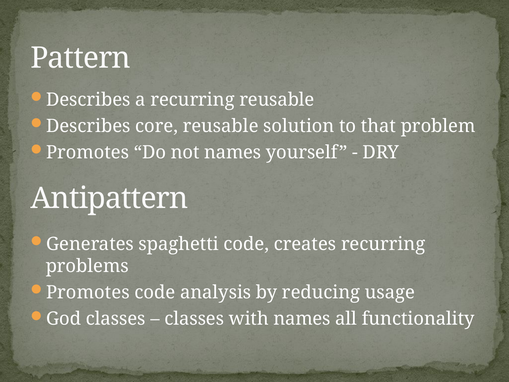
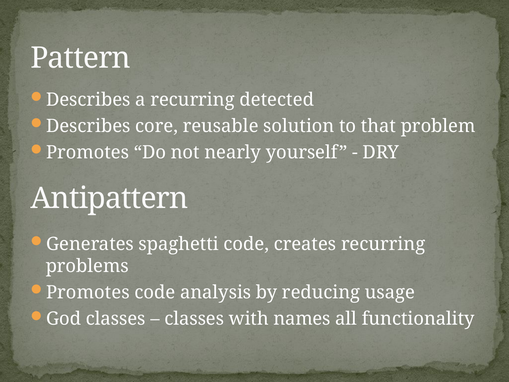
recurring reusable: reusable -> detected
not names: names -> nearly
